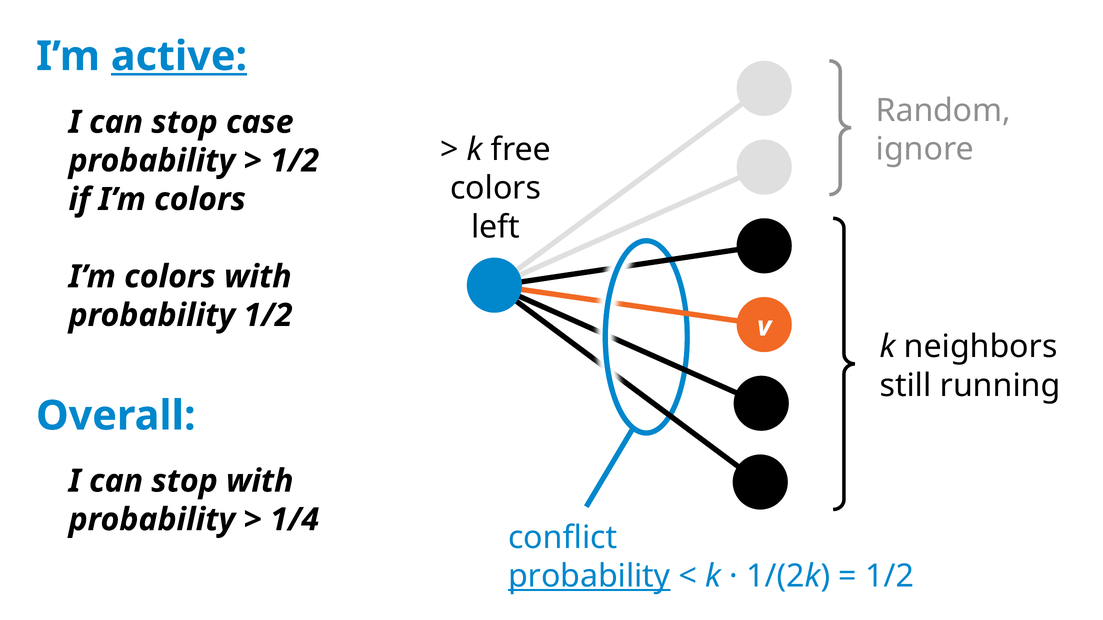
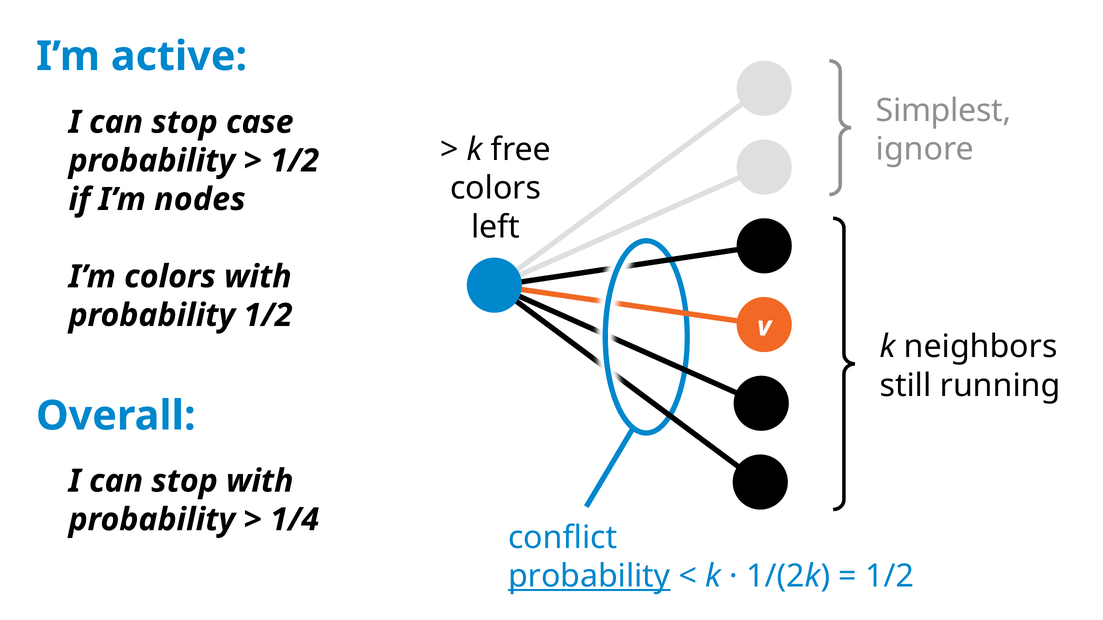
active underline: present -> none
Random: Random -> Simplest
if I’m colors: colors -> nodes
